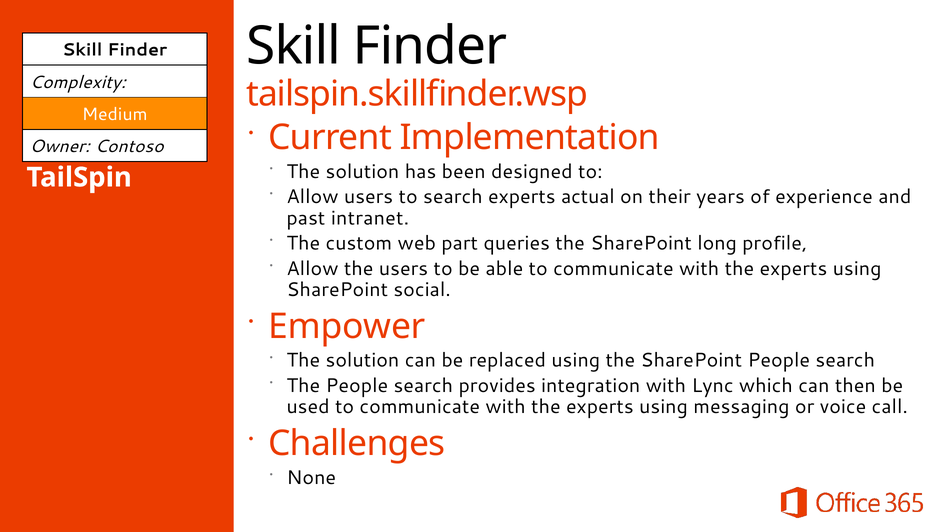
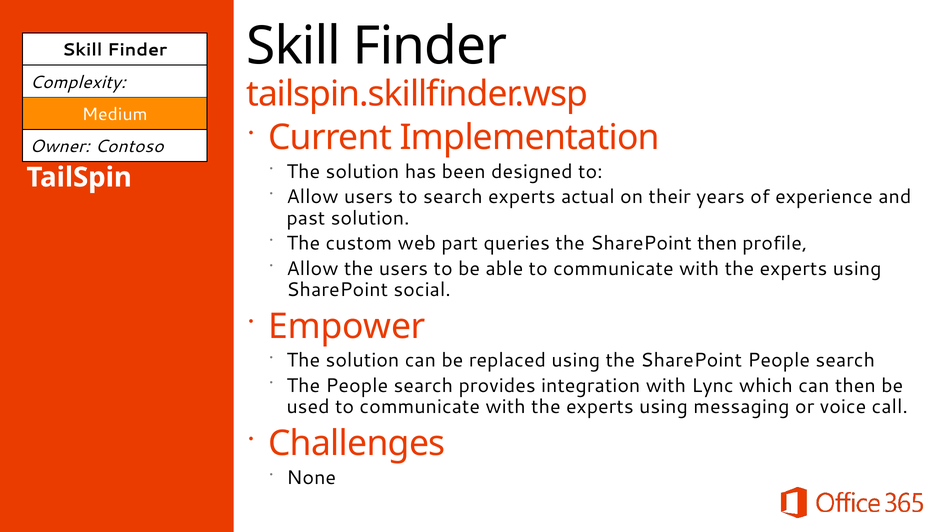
past intranet: intranet -> solution
SharePoint long: long -> then
